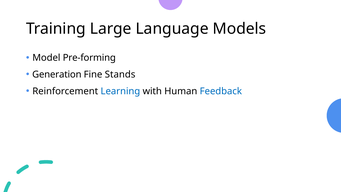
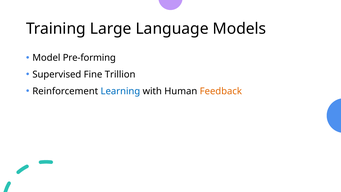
Generation: Generation -> Supervised
Stands: Stands -> Trillion
Feedback colour: blue -> orange
